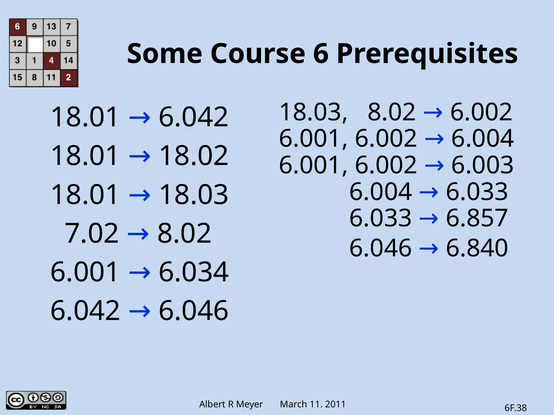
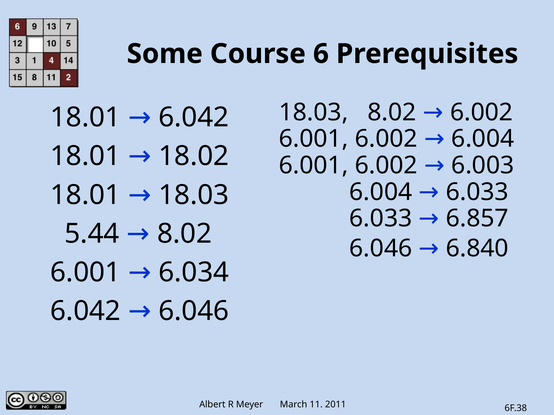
7.02: 7.02 -> 5.44
